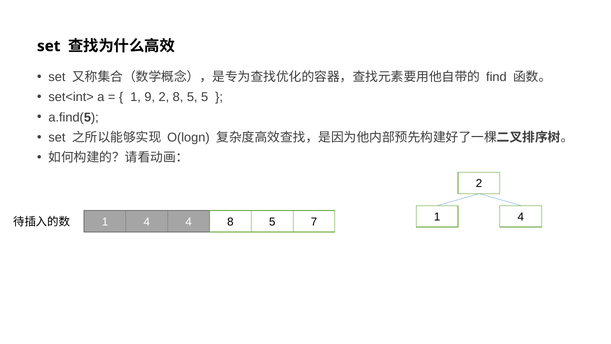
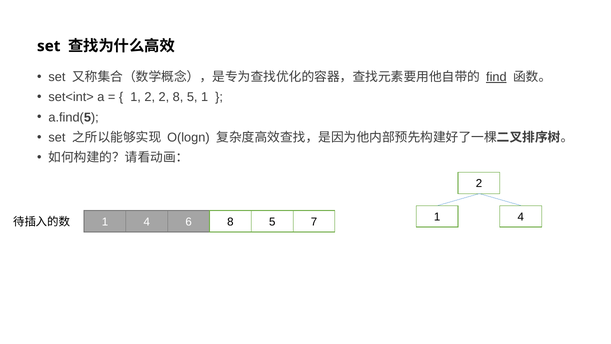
find underline: none -> present
1 9: 9 -> 2
5 5: 5 -> 1
4 4: 4 -> 6
